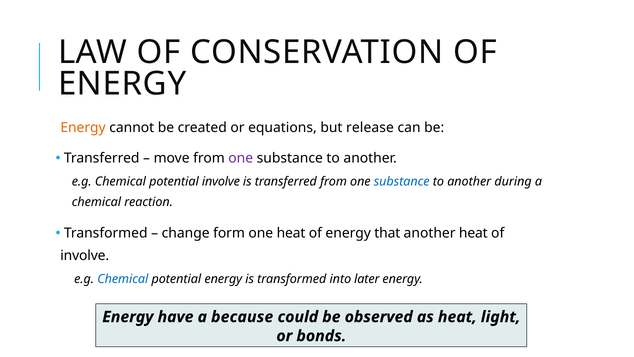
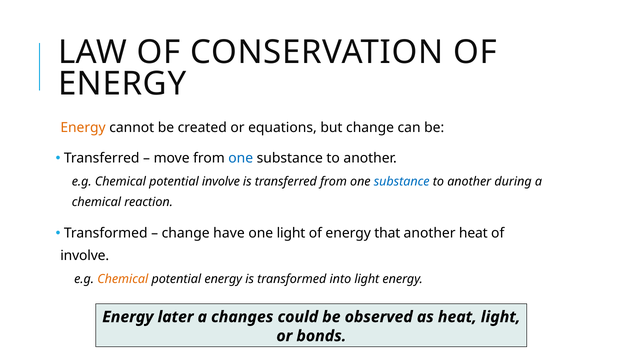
but release: release -> change
one at (241, 158) colour: purple -> blue
form: form -> have
one heat: heat -> light
Chemical at (123, 279) colour: blue -> orange
into later: later -> light
have: have -> later
because: because -> changes
